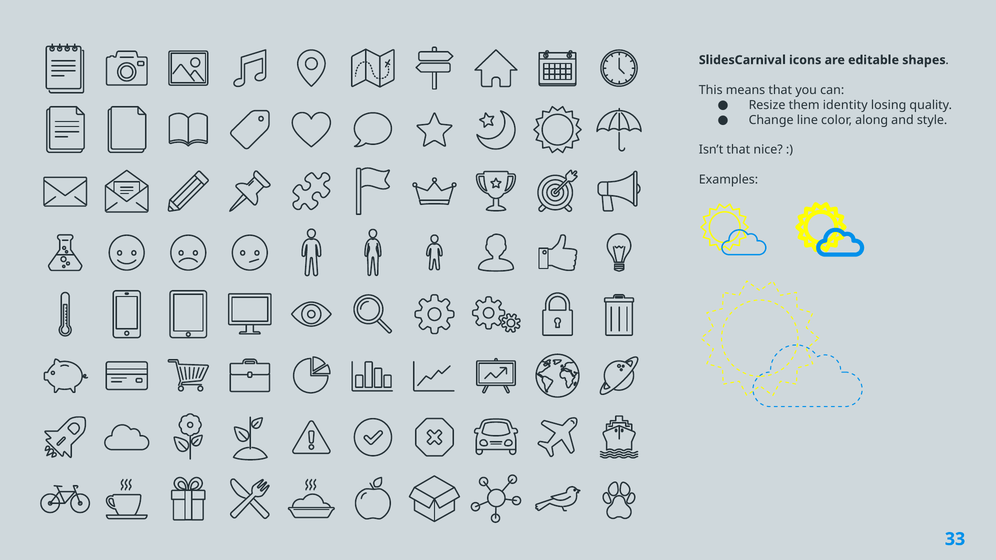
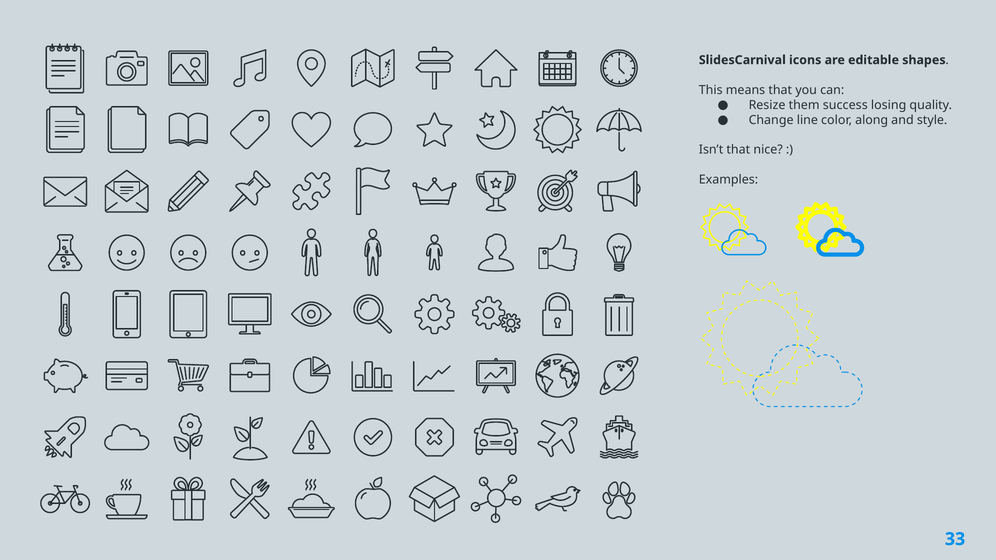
identity: identity -> success
